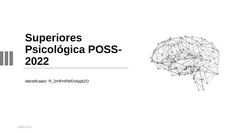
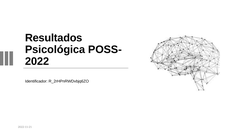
Superiores: Superiores -> Resultados
